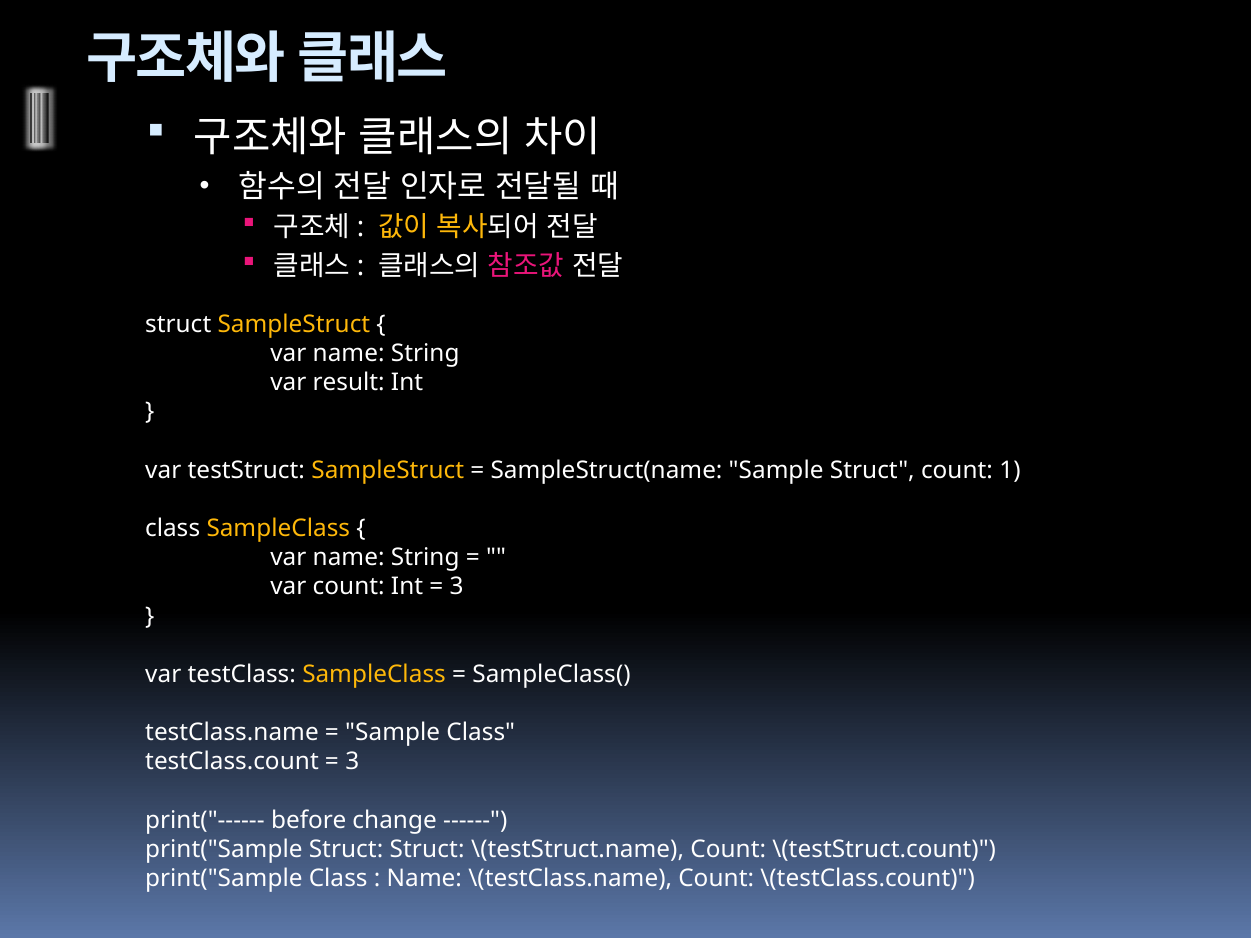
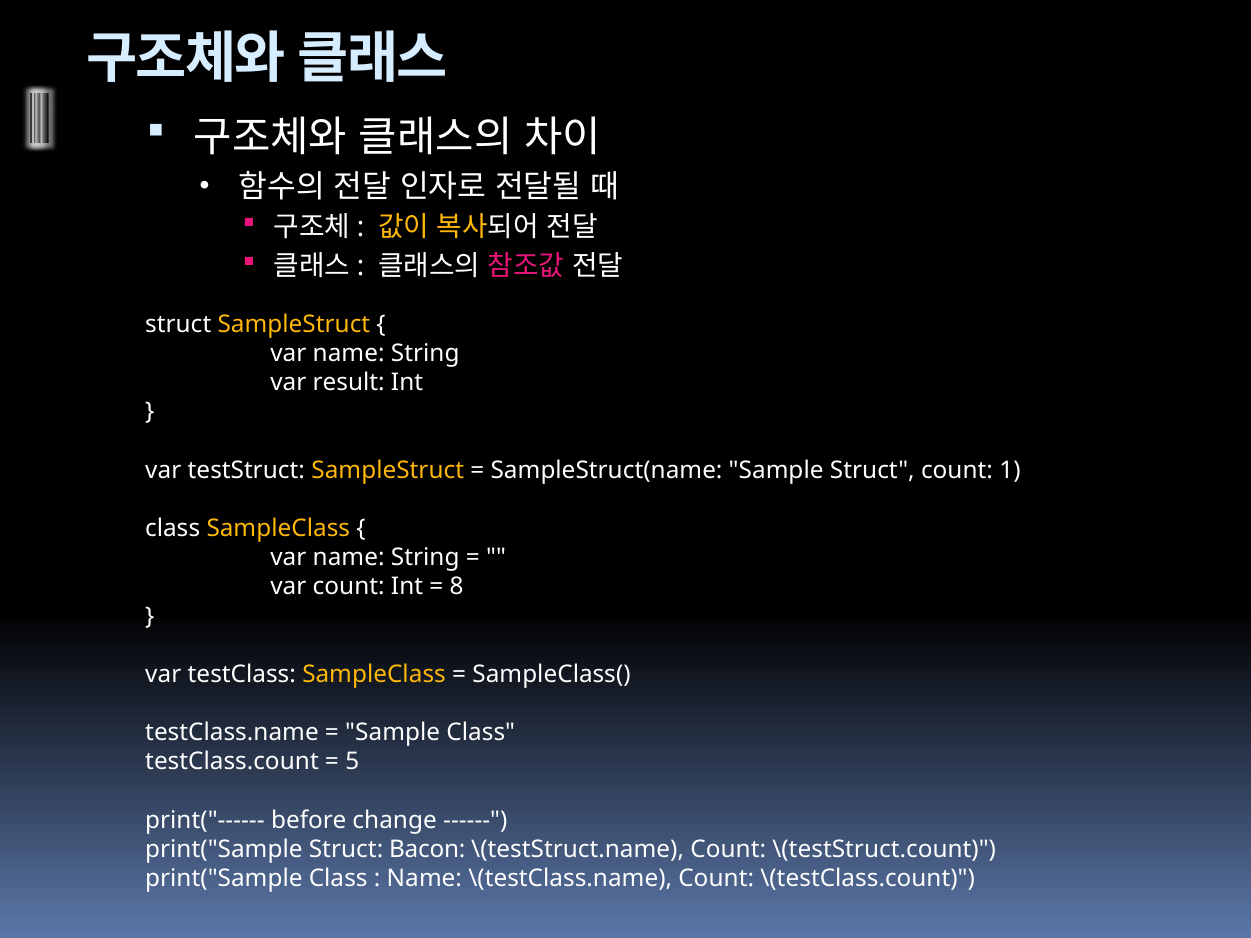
3 at (457, 587): 3 -> 8
3 at (352, 762): 3 -> 5
Struct Struct: Struct -> Bacon
